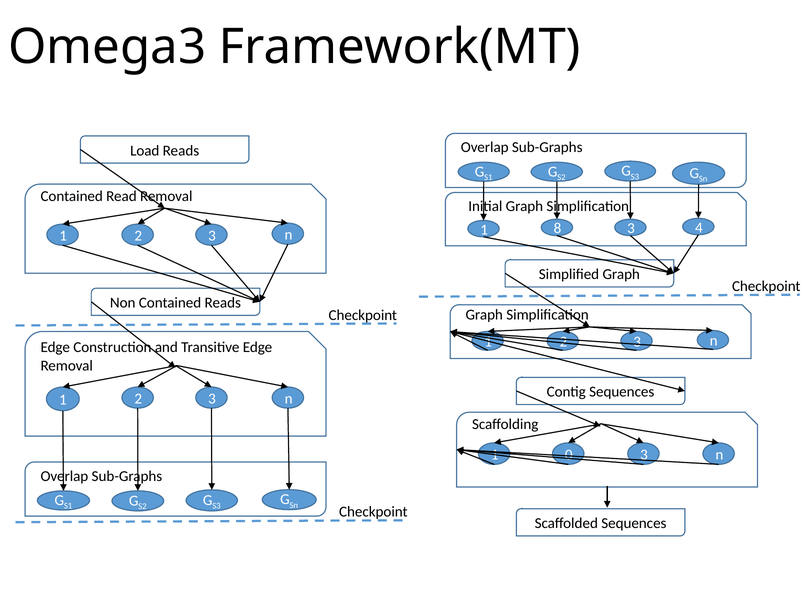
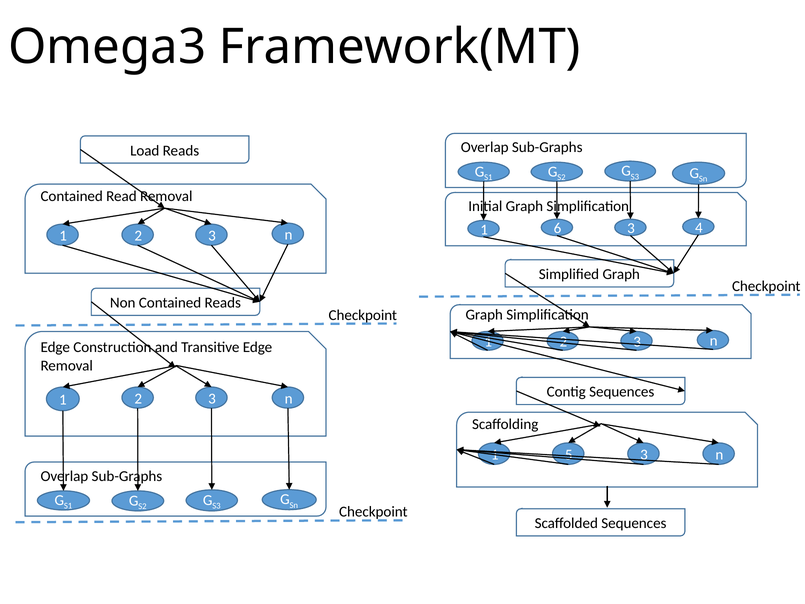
8: 8 -> 6
0: 0 -> 5
